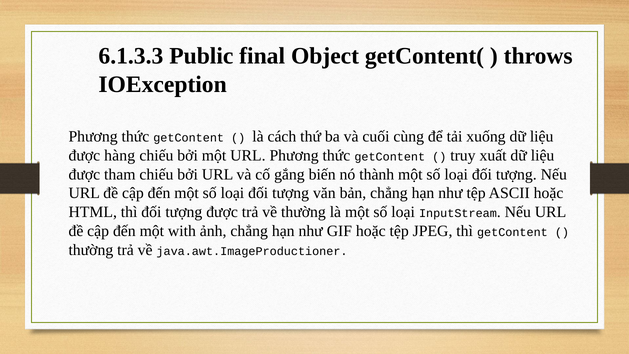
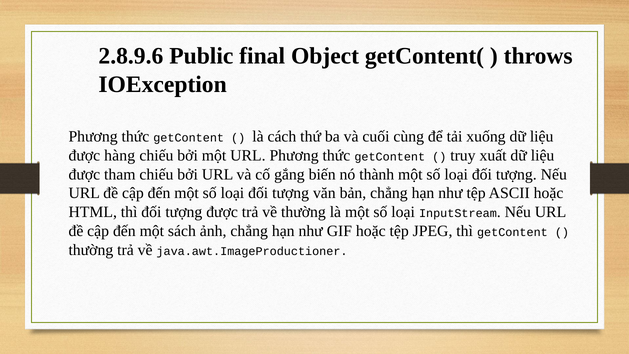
6.1.3.3: 6.1.3.3 -> 2.8.9.6
with: with -> sách
